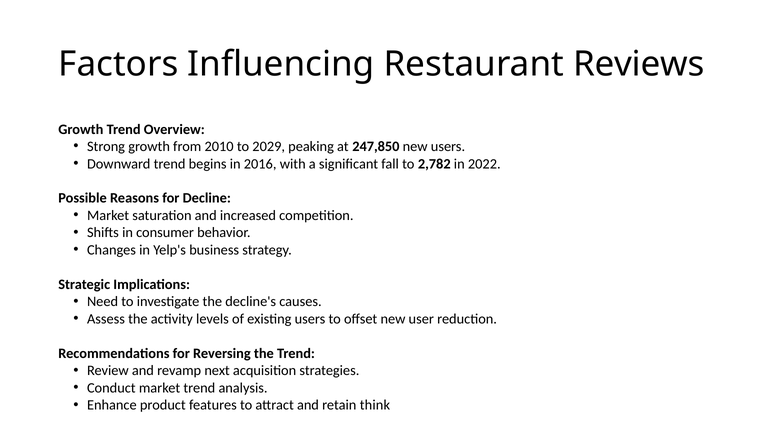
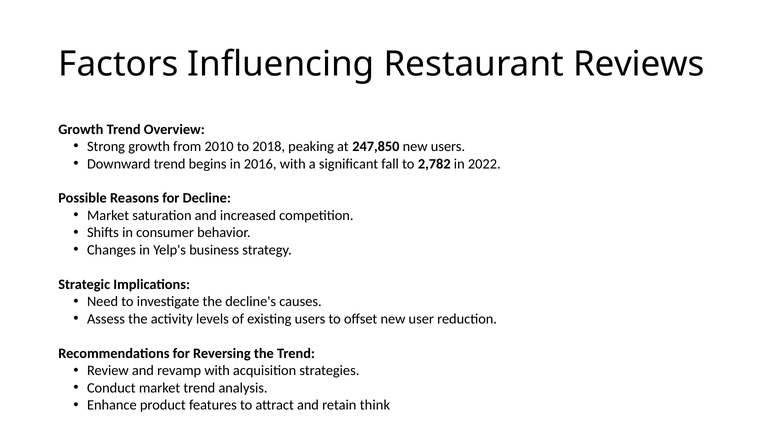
2029: 2029 -> 2018
revamp next: next -> with
